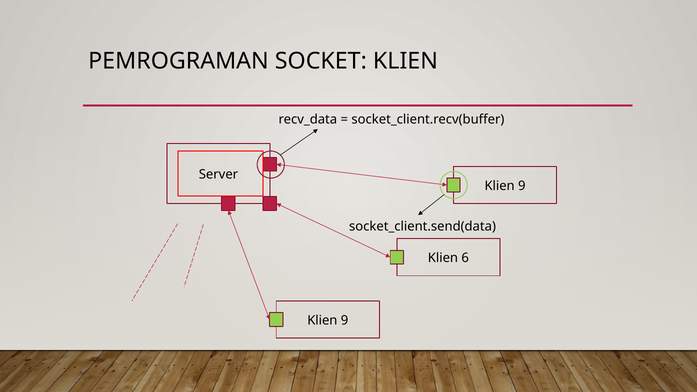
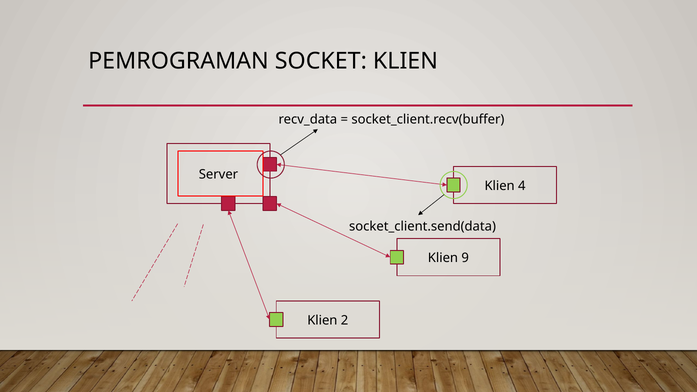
9 at (522, 186): 9 -> 4
6: 6 -> 9
9 at (345, 321): 9 -> 2
